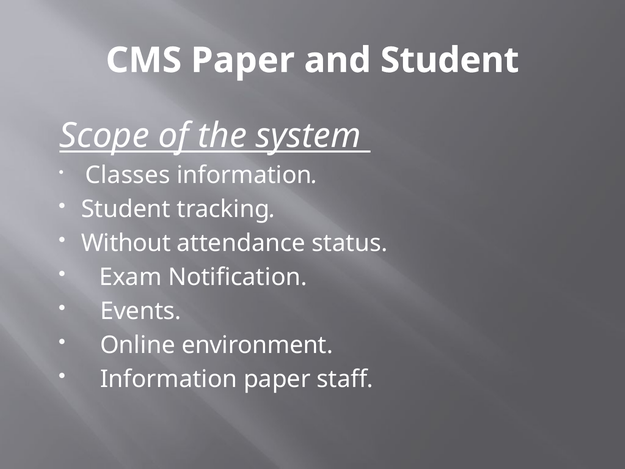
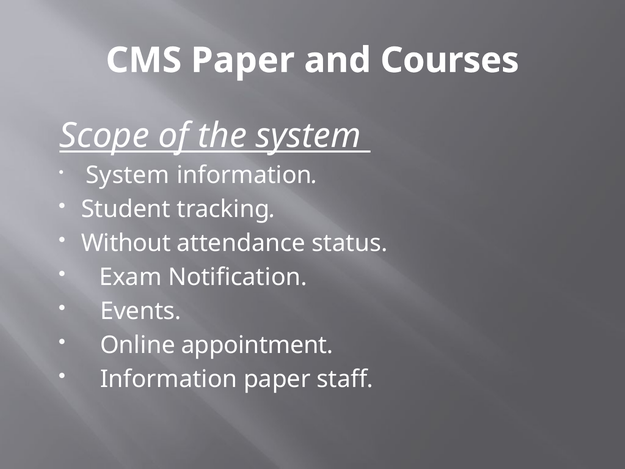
and Student: Student -> Courses
Classes at (128, 175): Classes -> System
environment: environment -> appointment
